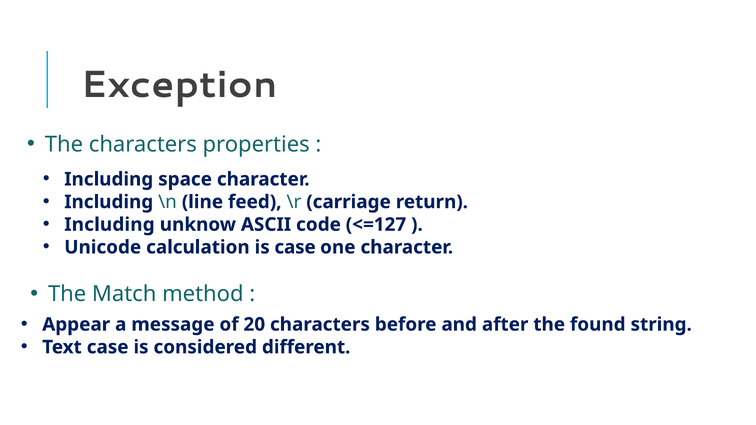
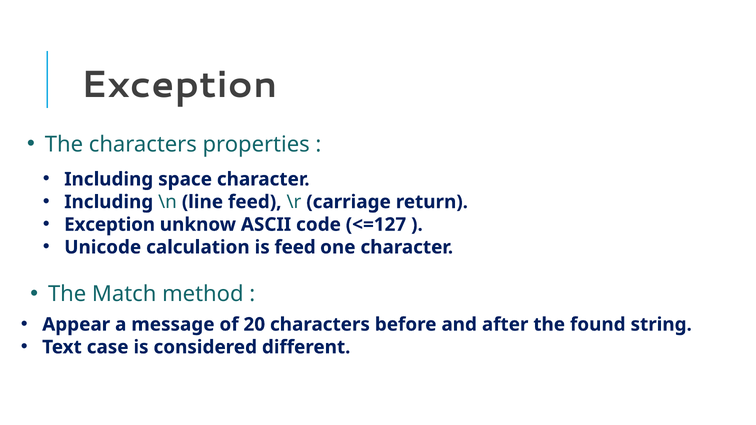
Including at (109, 225): Including -> Exception
is case: case -> feed
